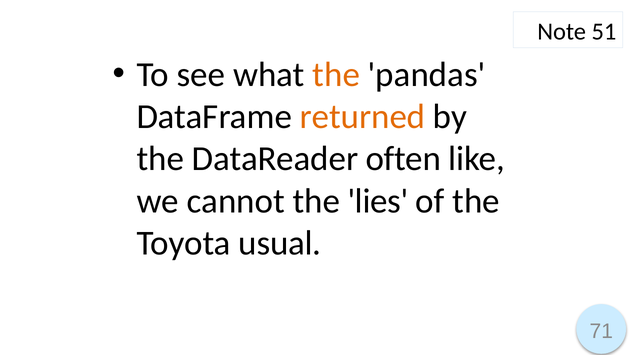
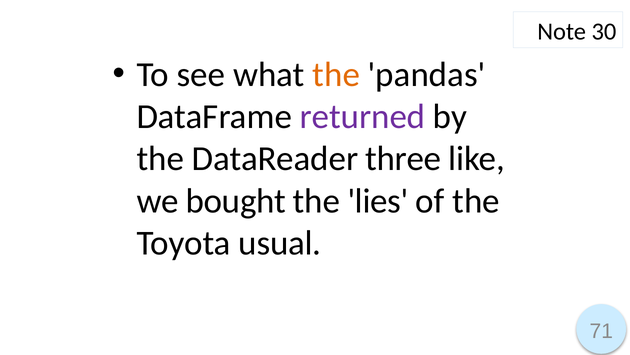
51: 51 -> 30
returned colour: orange -> purple
often: often -> three
cannot: cannot -> bought
